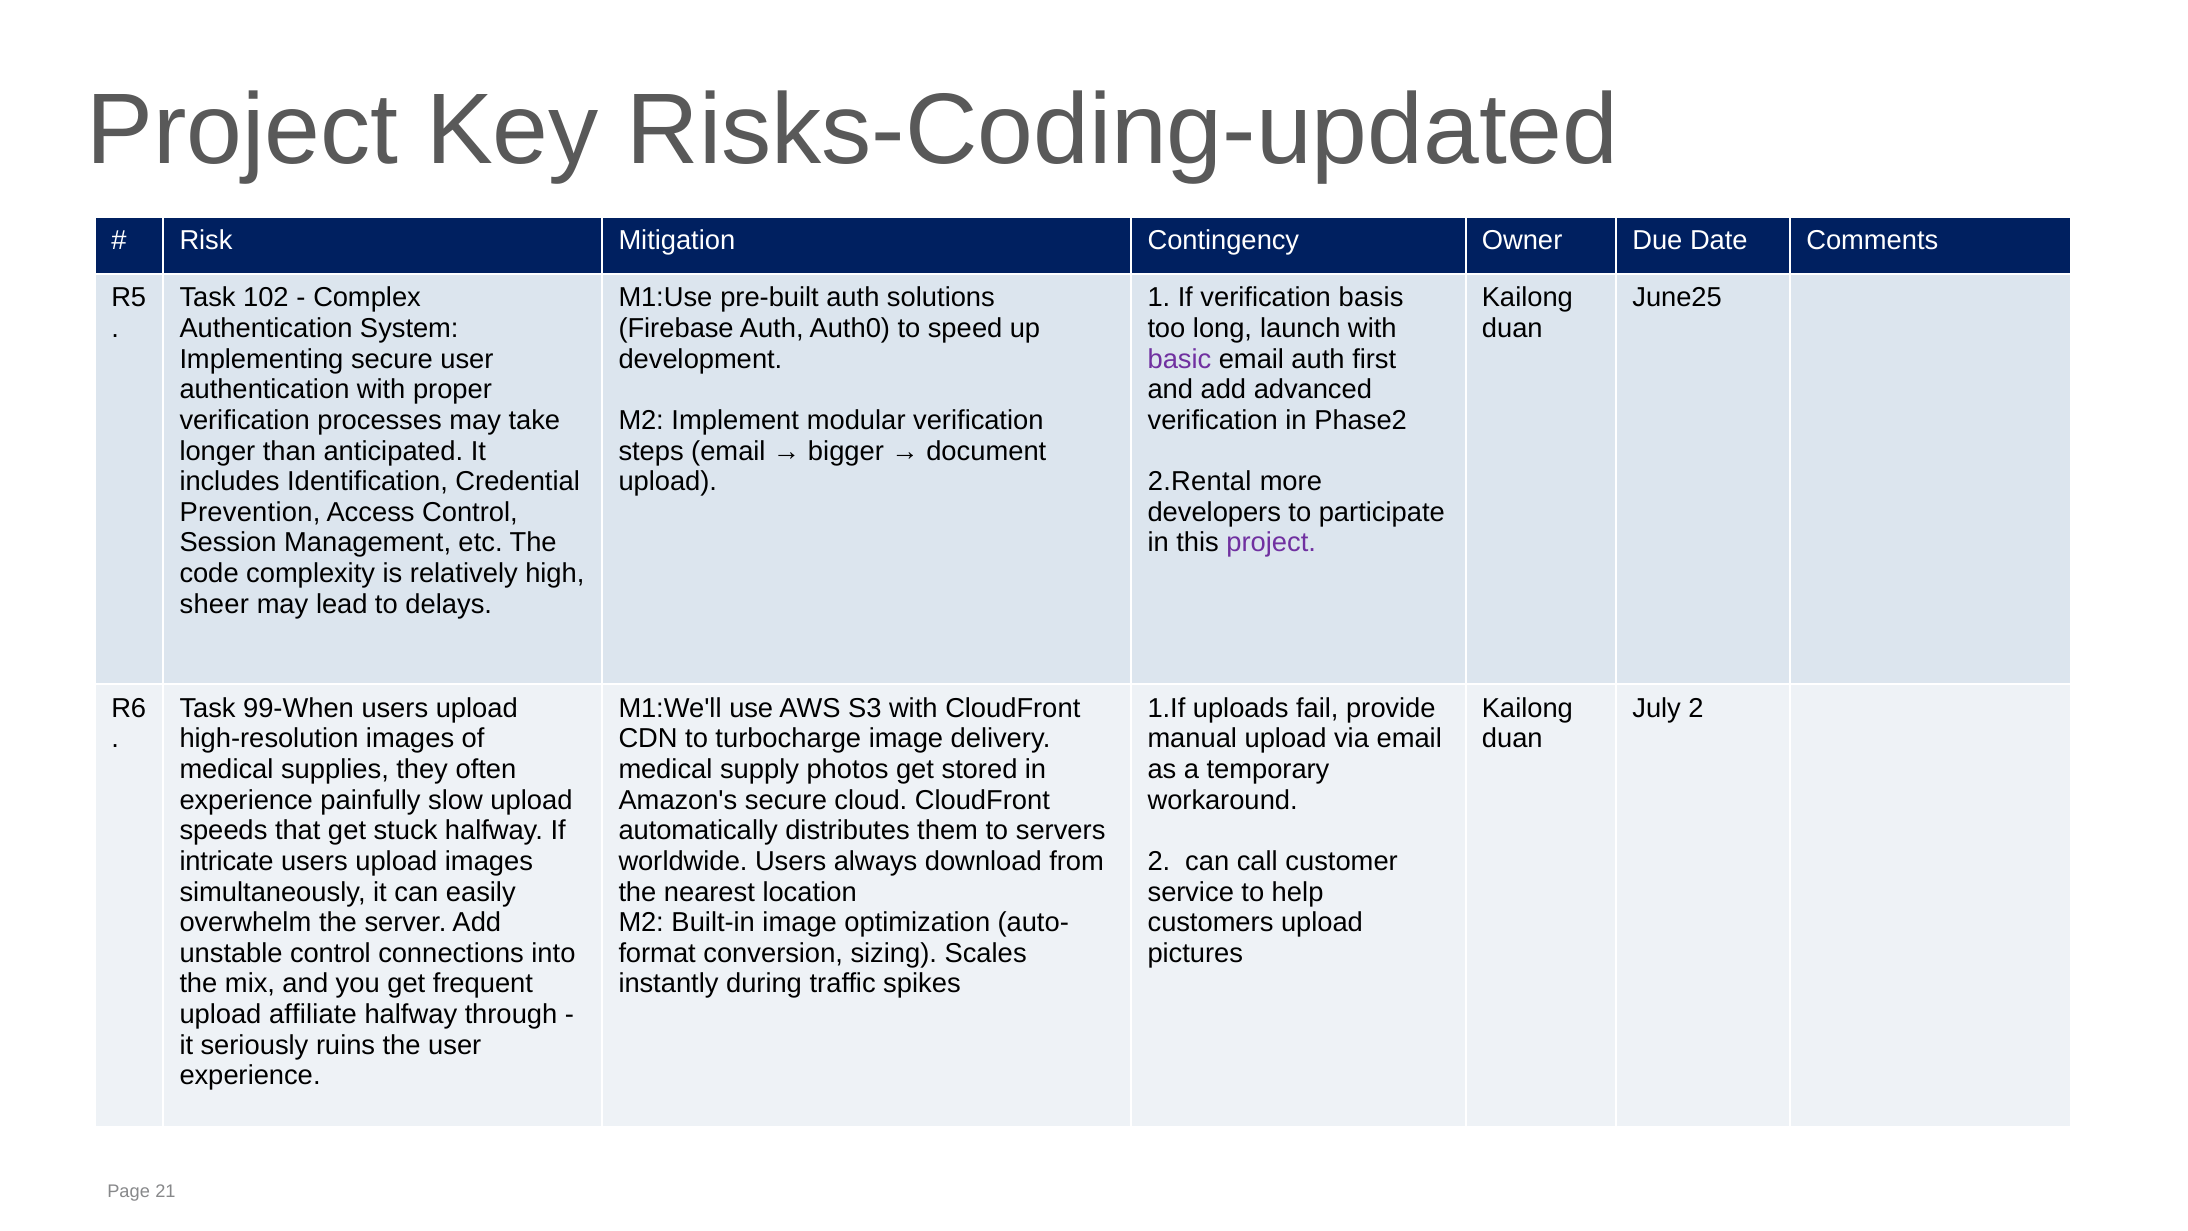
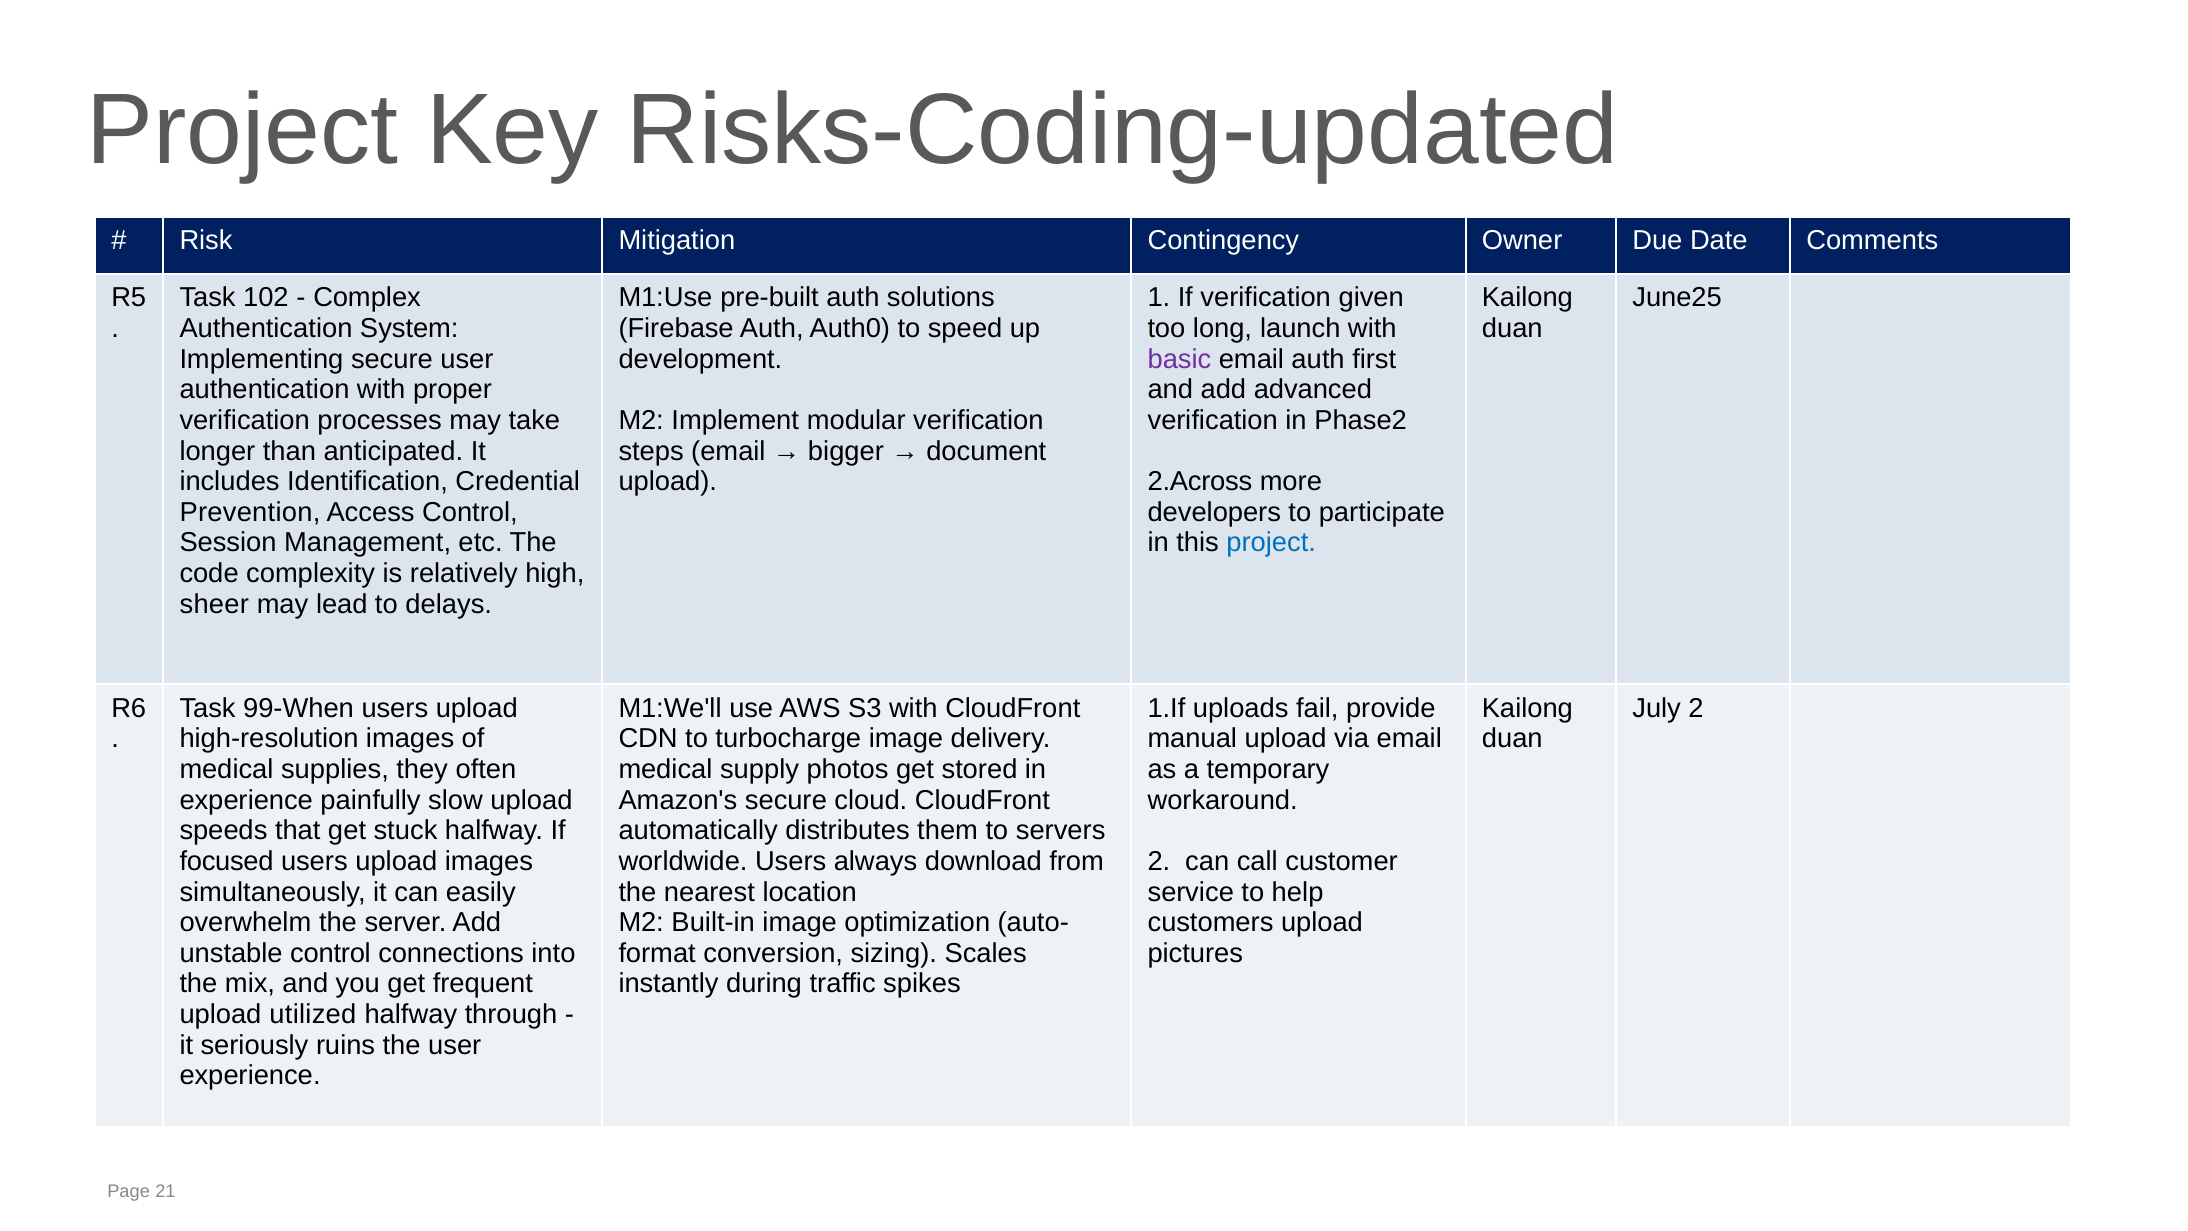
basis: basis -> given
2.Rental: 2.Rental -> 2.Across
project at (1271, 543) colour: purple -> blue
intricate: intricate -> focused
affiliate: affiliate -> utilized
